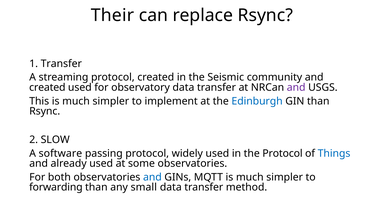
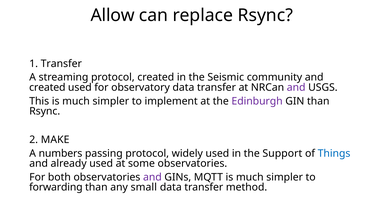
Their: Their -> Allow
Edinburgh colour: blue -> purple
SLOW: SLOW -> MAKE
software: software -> numbers
the Protocol: Protocol -> Support
and at (152, 177) colour: blue -> purple
